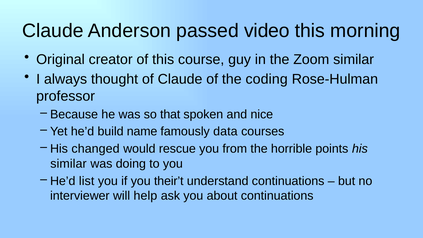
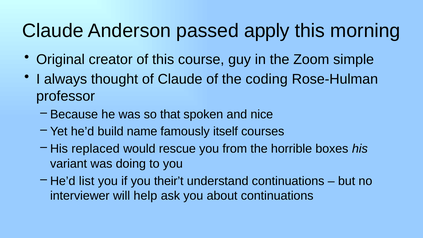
video: video -> apply
Zoom similar: similar -> simple
data: data -> itself
changed: changed -> replaced
points: points -> boxes
similar at (69, 164): similar -> variant
